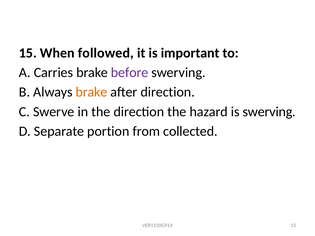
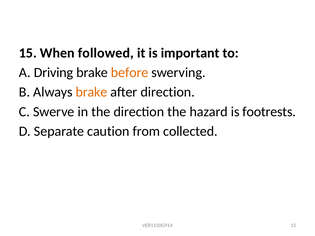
Carries: Carries -> Driving
before colour: purple -> orange
is swerving: swerving -> footrests
portion: portion -> caution
